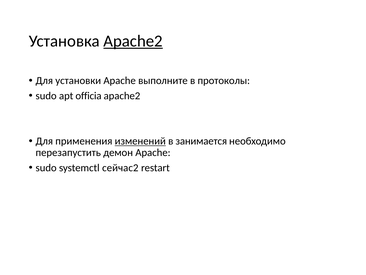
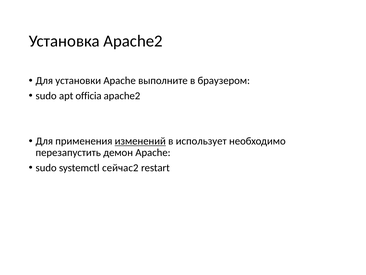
Apache2 at (133, 41) underline: present -> none
протоколы: протоколы -> браузером
занимается: занимается -> использует
